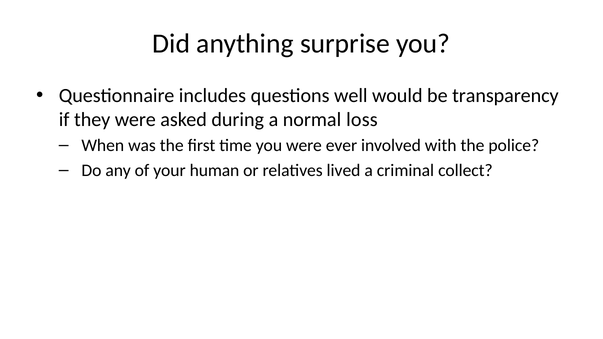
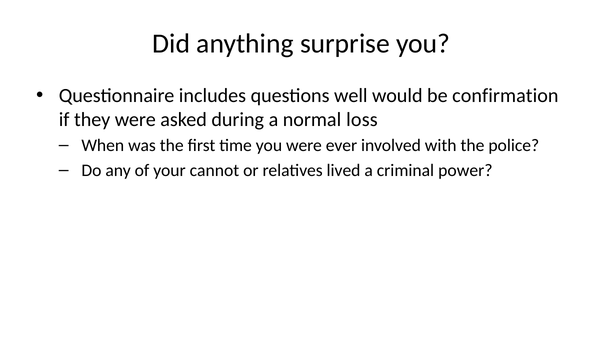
transparency: transparency -> confirmation
human: human -> cannot
collect: collect -> power
